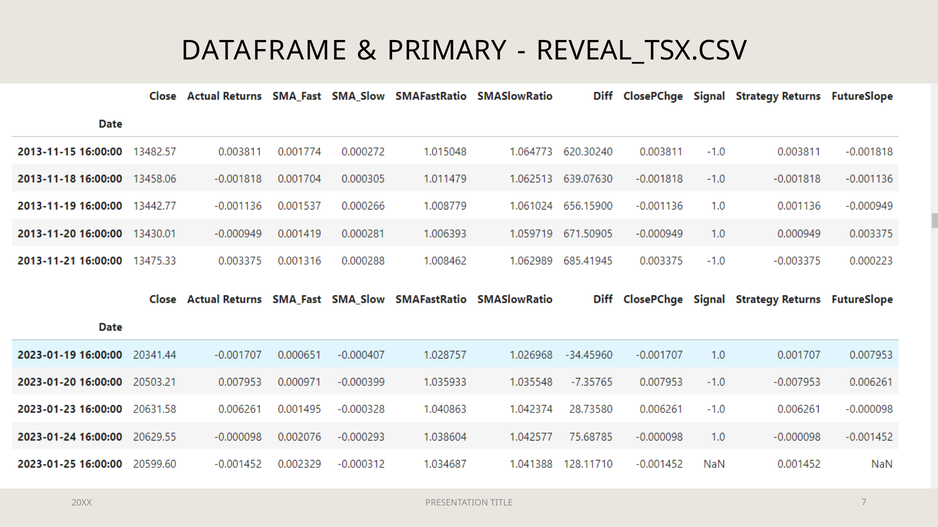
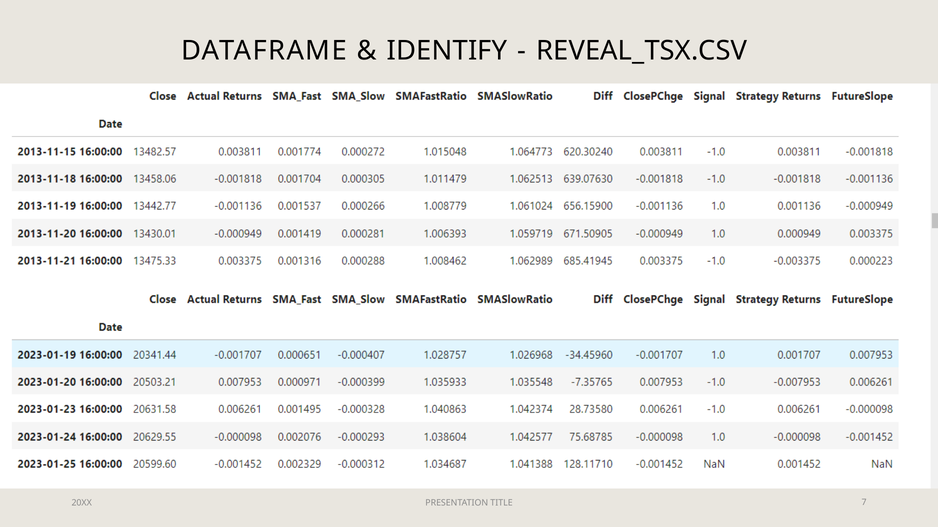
PRIMARY: PRIMARY -> IDENTIFY
